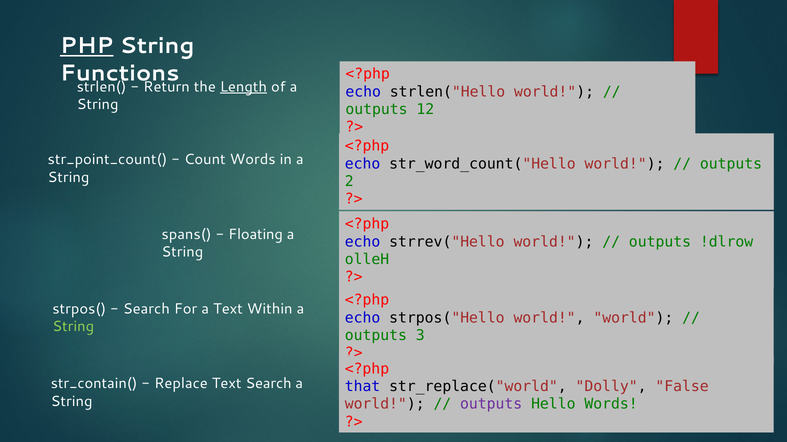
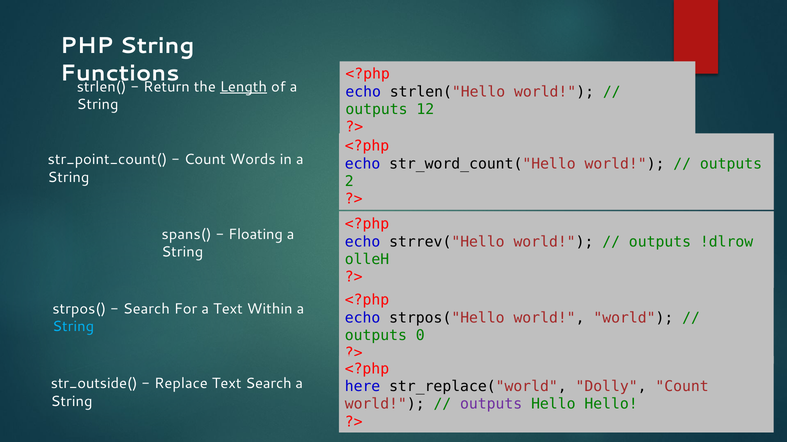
PHP underline: present -> none
String at (73, 327) colour: light green -> light blue
3: 3 -> 0
str_contain(: str_contain( -> str_outside(
that: that -> here
Dolly False: False -> Count
Hello Words: Words -> Hello
